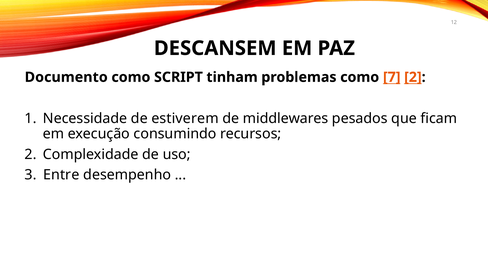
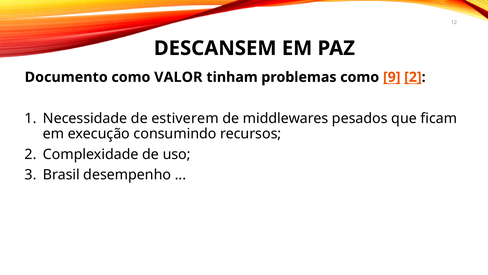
SCRIPT: SCRIPT -> VALOR
7: 7 -> 9
Entre: Entre -> Brasil
